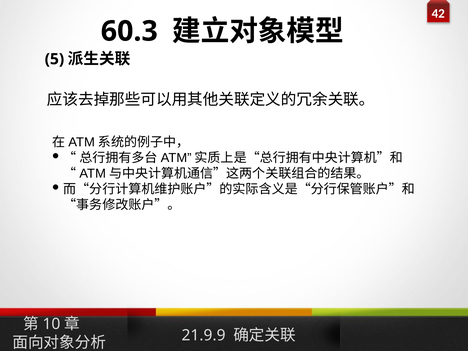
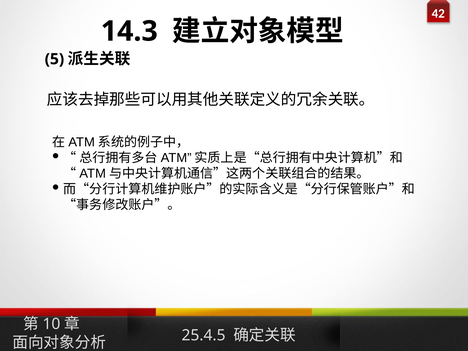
60.3: 60.3 -> 14.3
21.9.9: 21.9.9 -> 25.4.5
